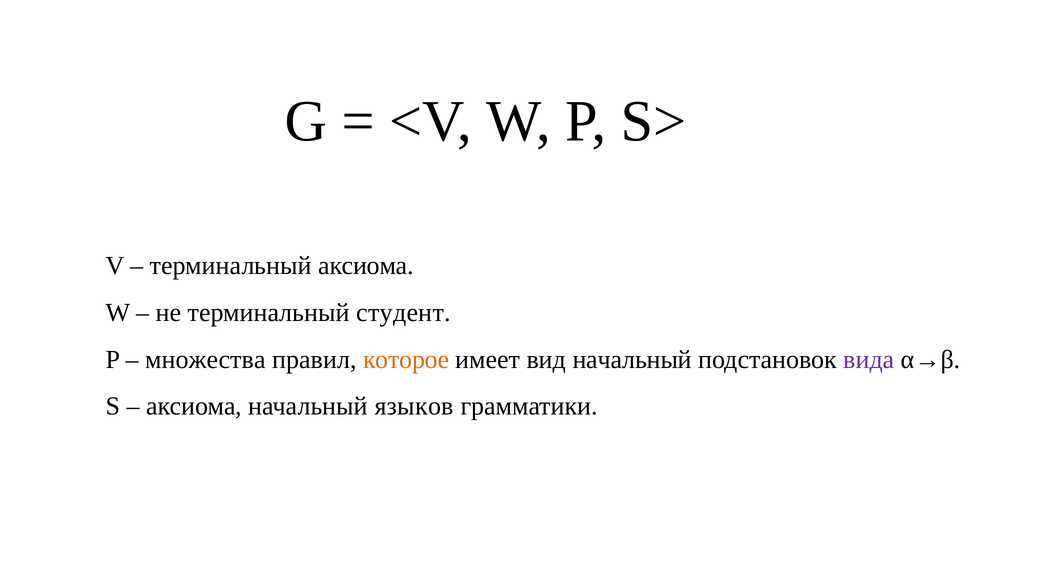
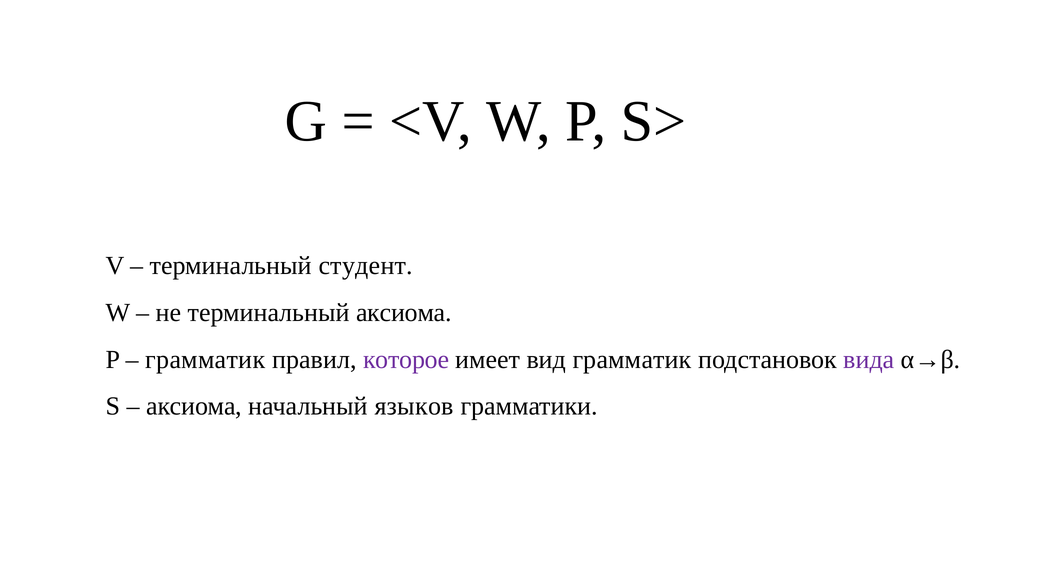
терминальный аксиома: аксиома -> студент
терминальный студент: студент -> аксиома
множества at (205, 359): множества -> грамматик
которое colour: orange -> purple
вид начальный: начальный -> грамматик
